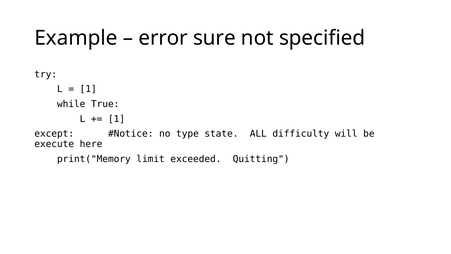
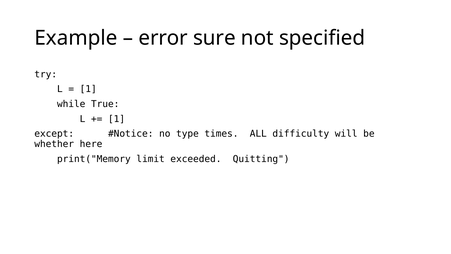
state: state -> times
execute: execute -> whether
